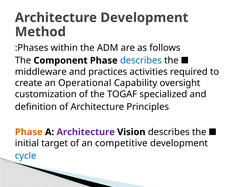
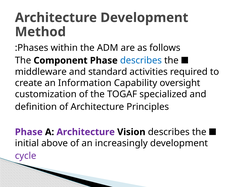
practices: practices -> standard
Operational: Operational -> Information
Phase at (29, 132) colour: orange -> purple
target: target -> above
competitive: competitive -> increasingly
cycle colour: blue -> purple
